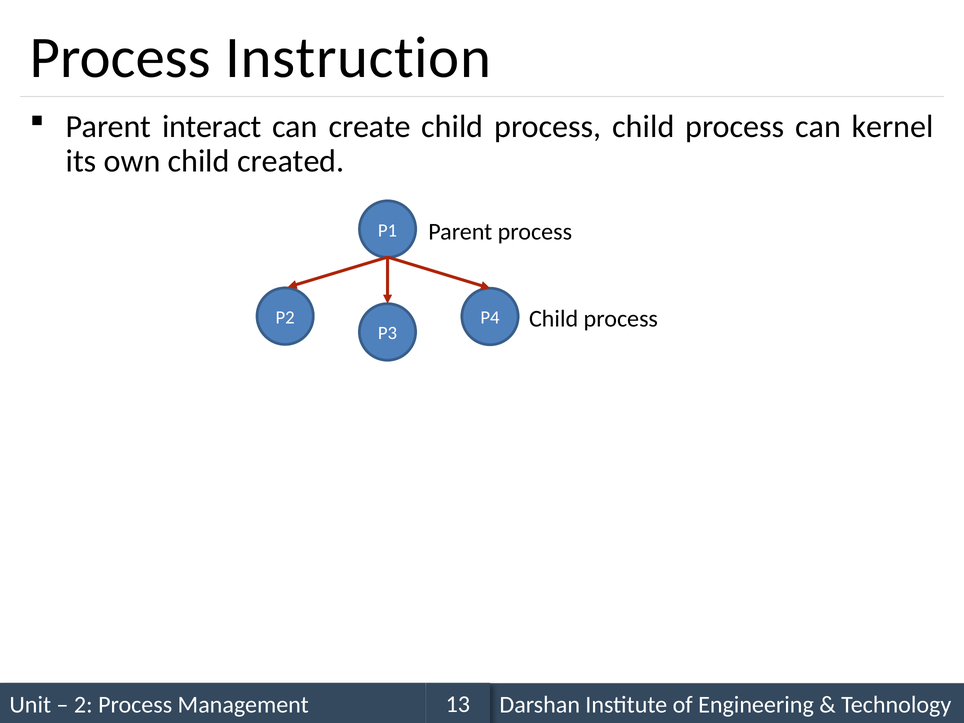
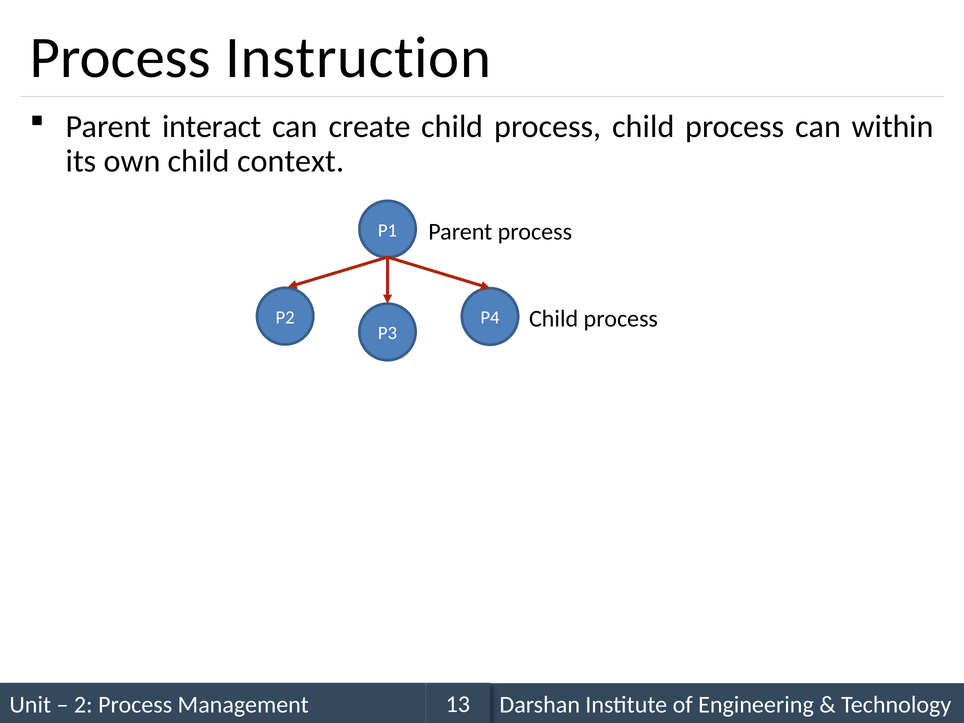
kernel: kernel -> within
created: created -> context
